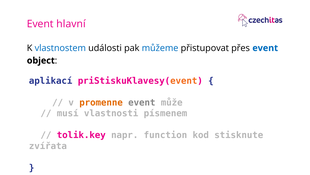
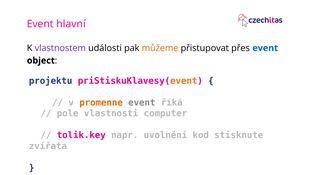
vlastnostem colour: blue -> purple
můžeme colour: blue -> orange
aplikací: aplikací -> projektu
může: může -> říká
musí: musí -> pole
písmenem: písmenem -> computer
function: function -> uvolnění
